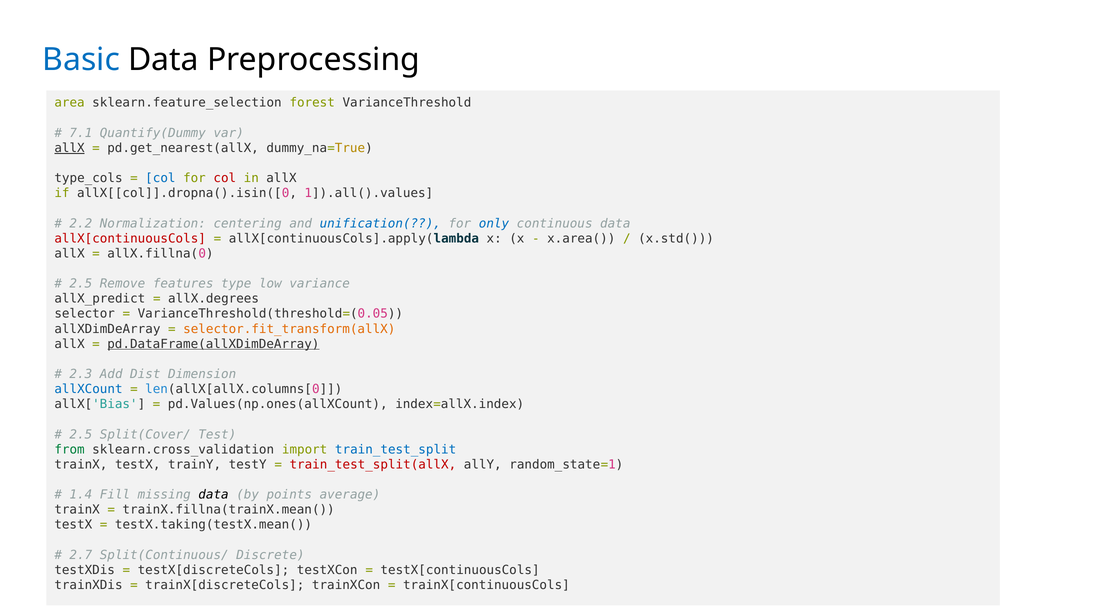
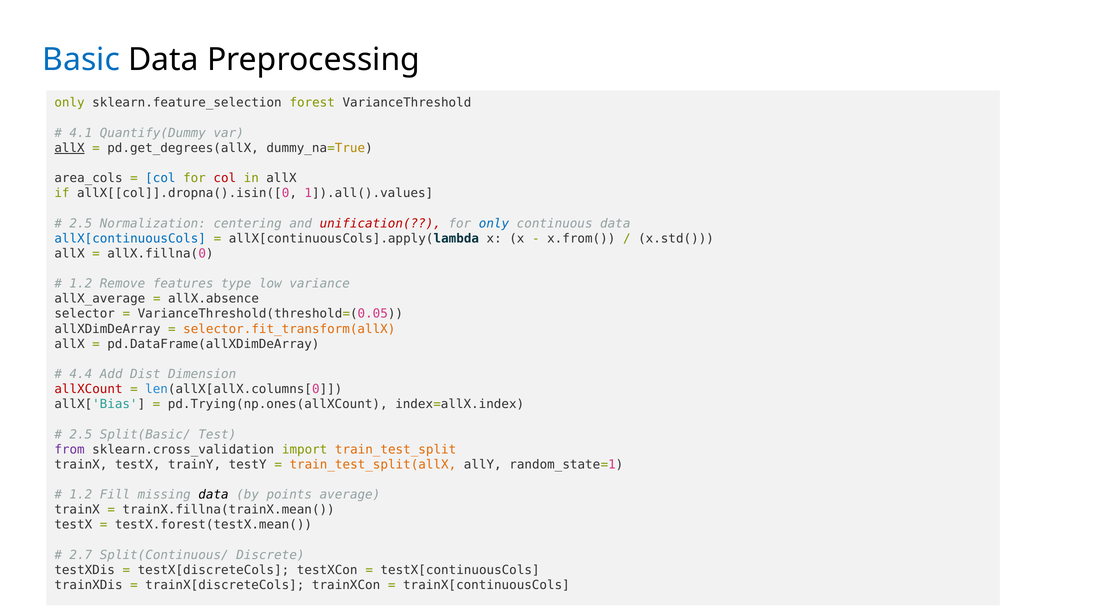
area at (70, 103): area -> only
7.1: 7.1 -> 4.1
pd.get_nearest(allX: pd.get_nearest(allX -> pd.get_degrees(allX
type_cols: type_cols -> area_cols
2.2 at (81, 224): 2.2 -> 2.5
unification( colour: blue -> red
allX[continuousCols colour: red -> blue
x.area(: x.area( -> x.from(
2.5 at (81, 284): 2.5 -> 1.2
allX_predict: allX_predict -> allX_average
allX.degrees: allX.degrees -> allX.absence
pd.DataFrame(allXDimDeArray underline: present -> none
2.3: 2.3 -> 4.4
allXCount colour: blue -> red
pd.Values(np.ones(allXCount: pd.Values(np.ones(allXCount -> pd.Trying(np.ones(allXCount
Split(Cover/: Split(Cover/ -> Split(Basic/
from colour: green -> purple
train_test_split colour: blue -> orange
train_test_split(allX colour: red -> orange
1.4 at (81, 495): 1.4 -> 1.2
testX.taking(testX.mean(: testX.taking(testX.mean( -> testX.forest(testX.mean(
